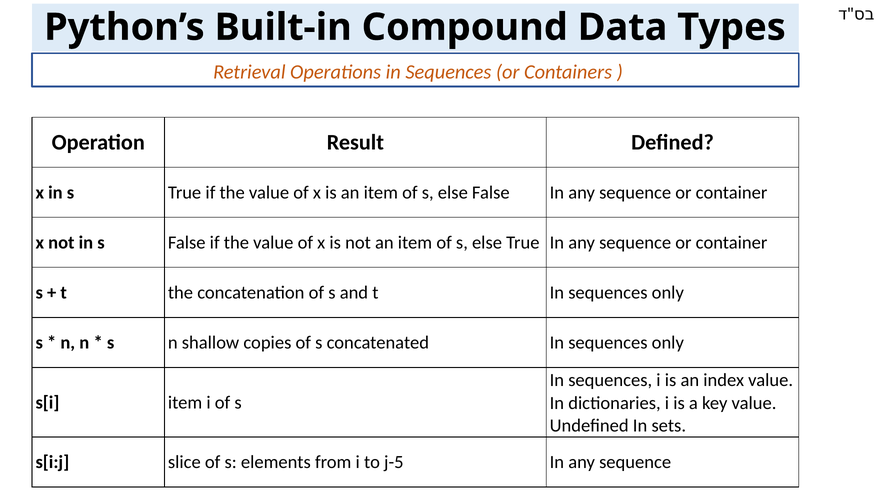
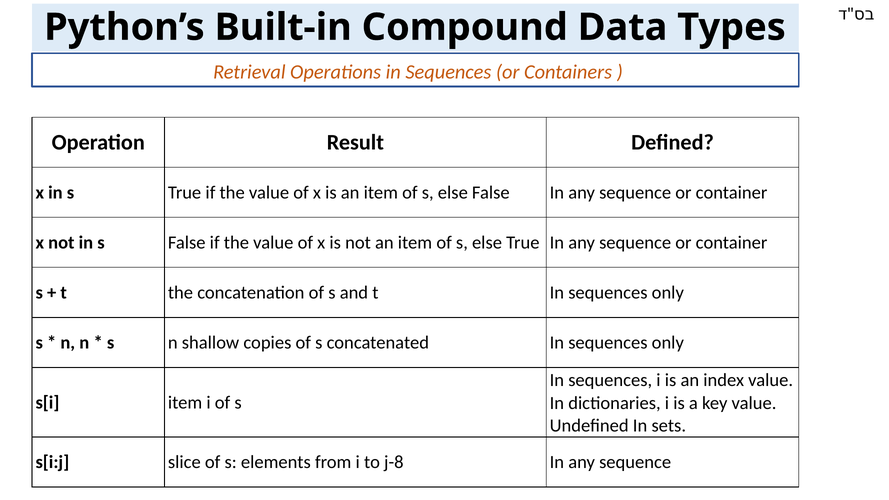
j-5: j-5 -> j-8
